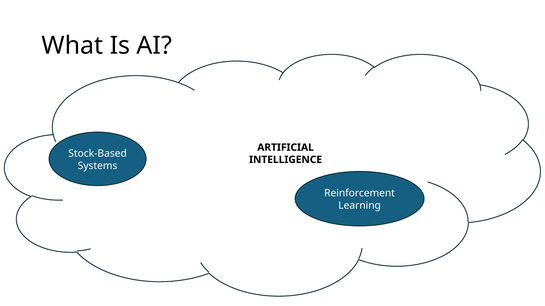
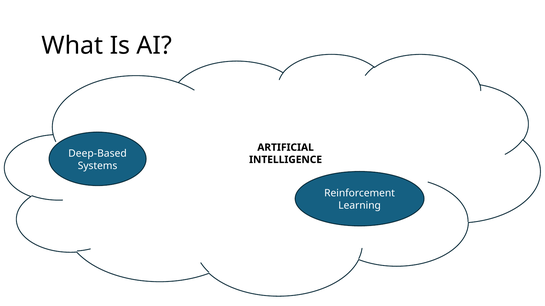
Stock-Based: Stock-Based -> Deep-Based
